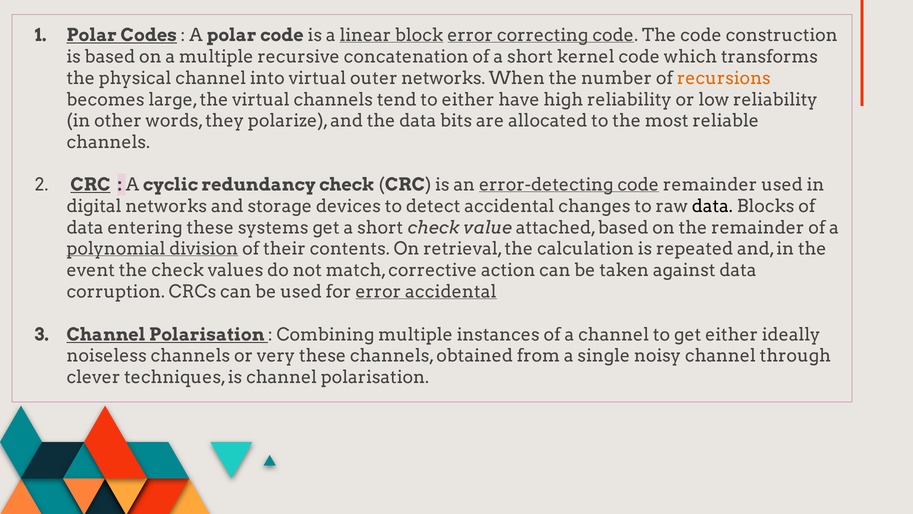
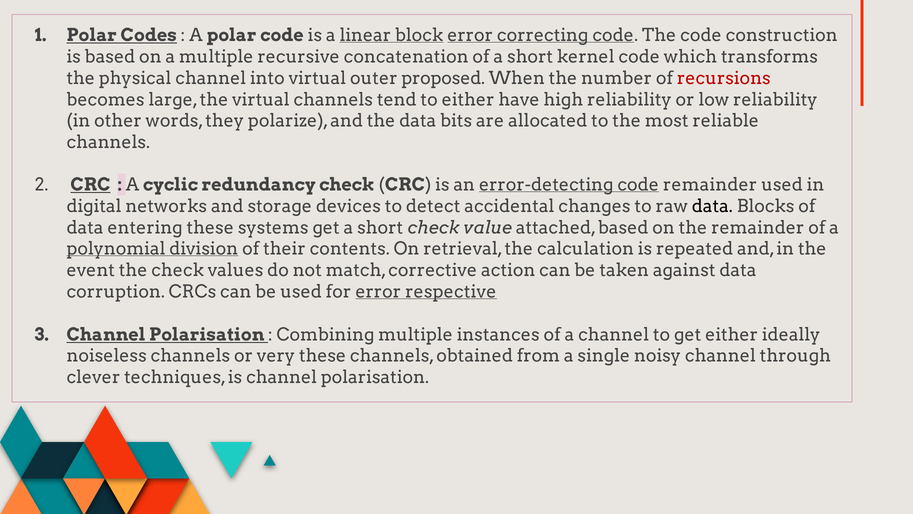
outer networks: networks -> proposed
recursions colour: orange -> red
error accidental: accidental -> respective
